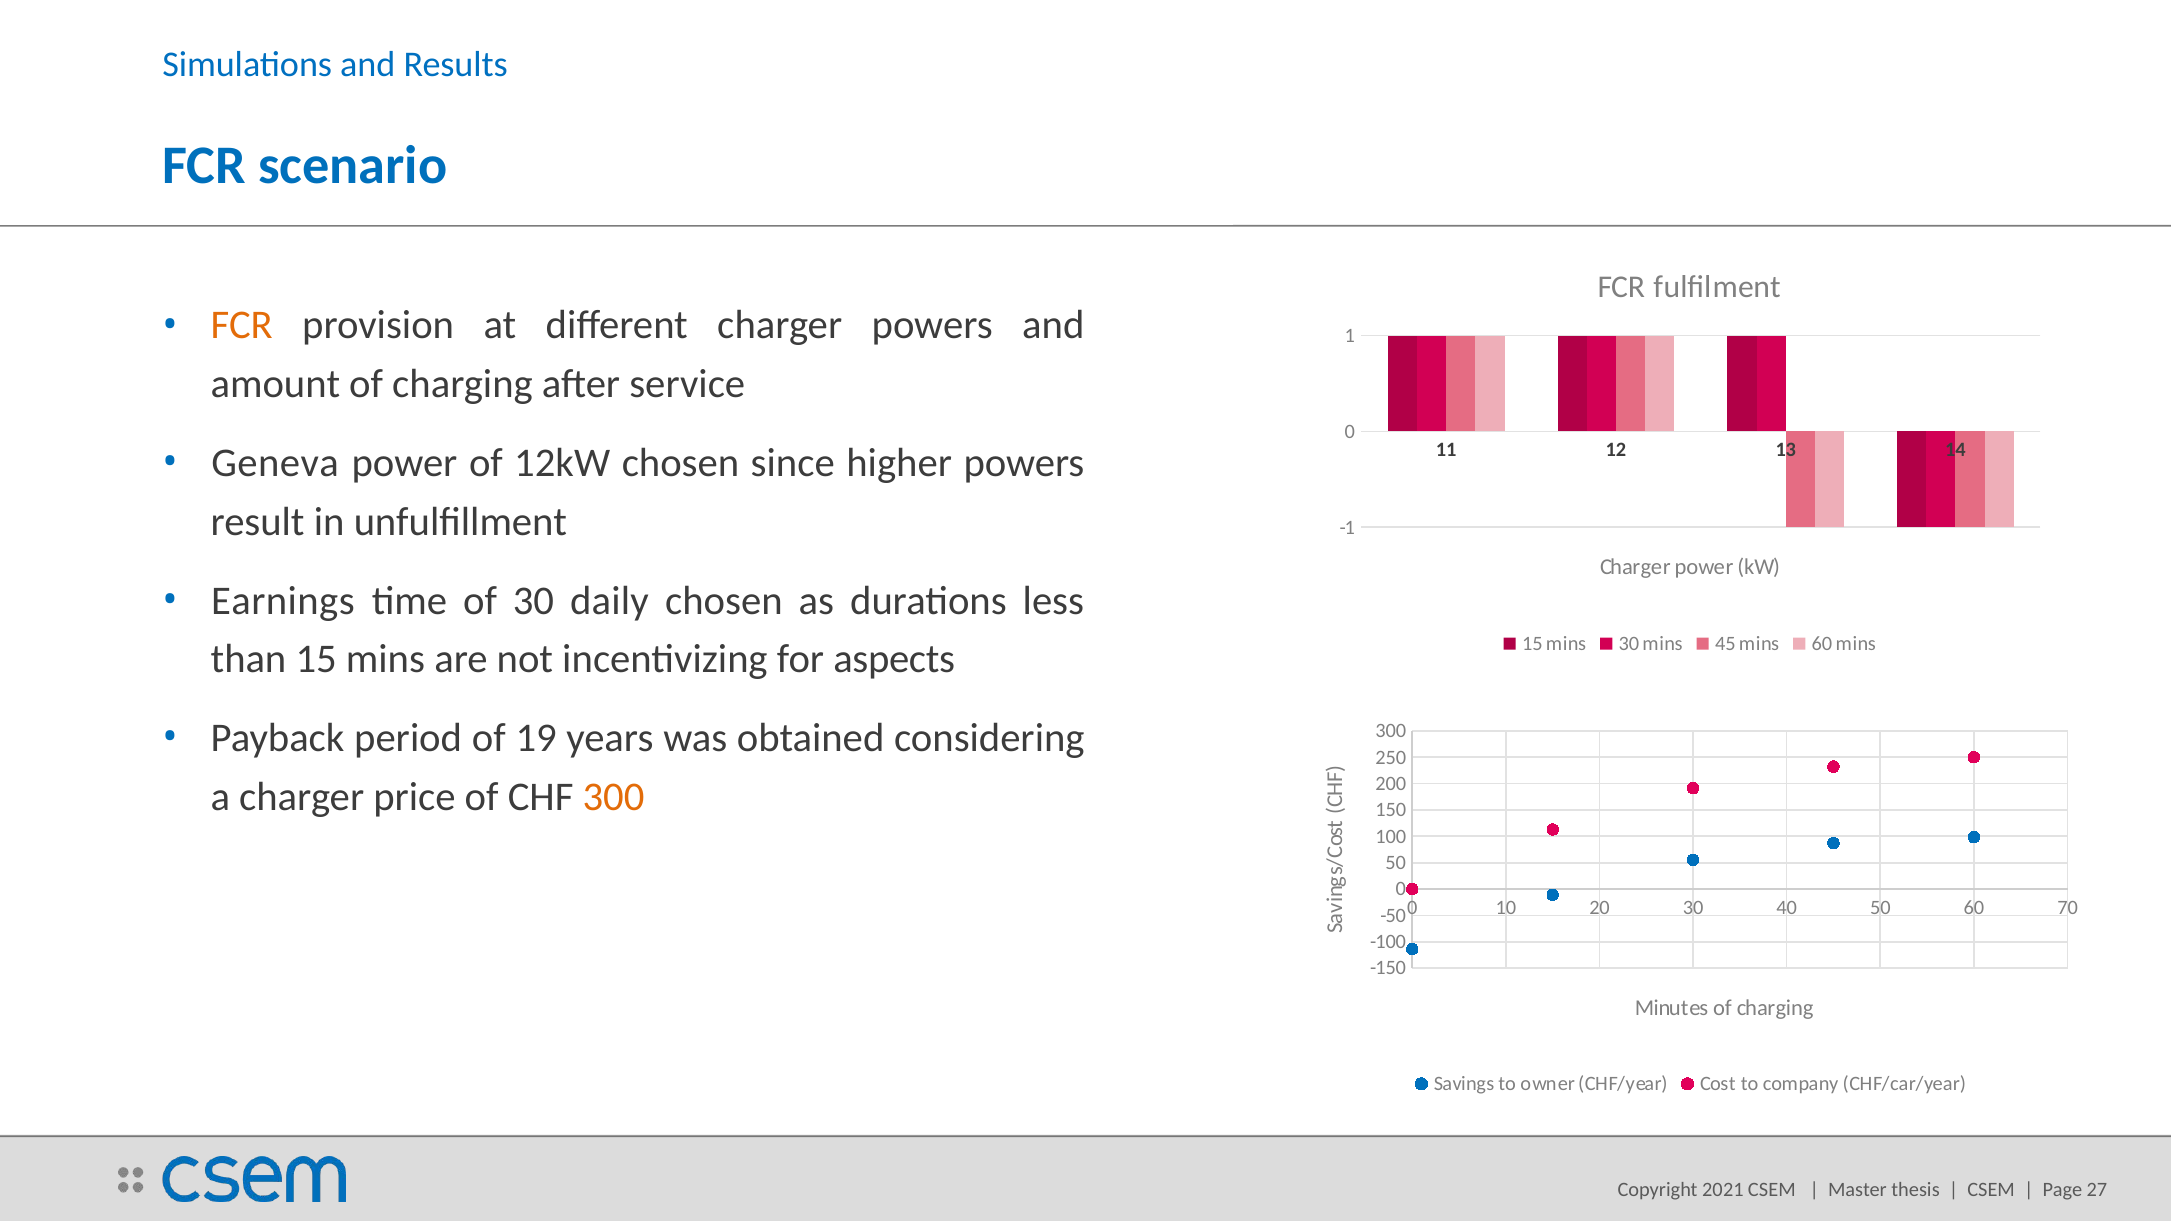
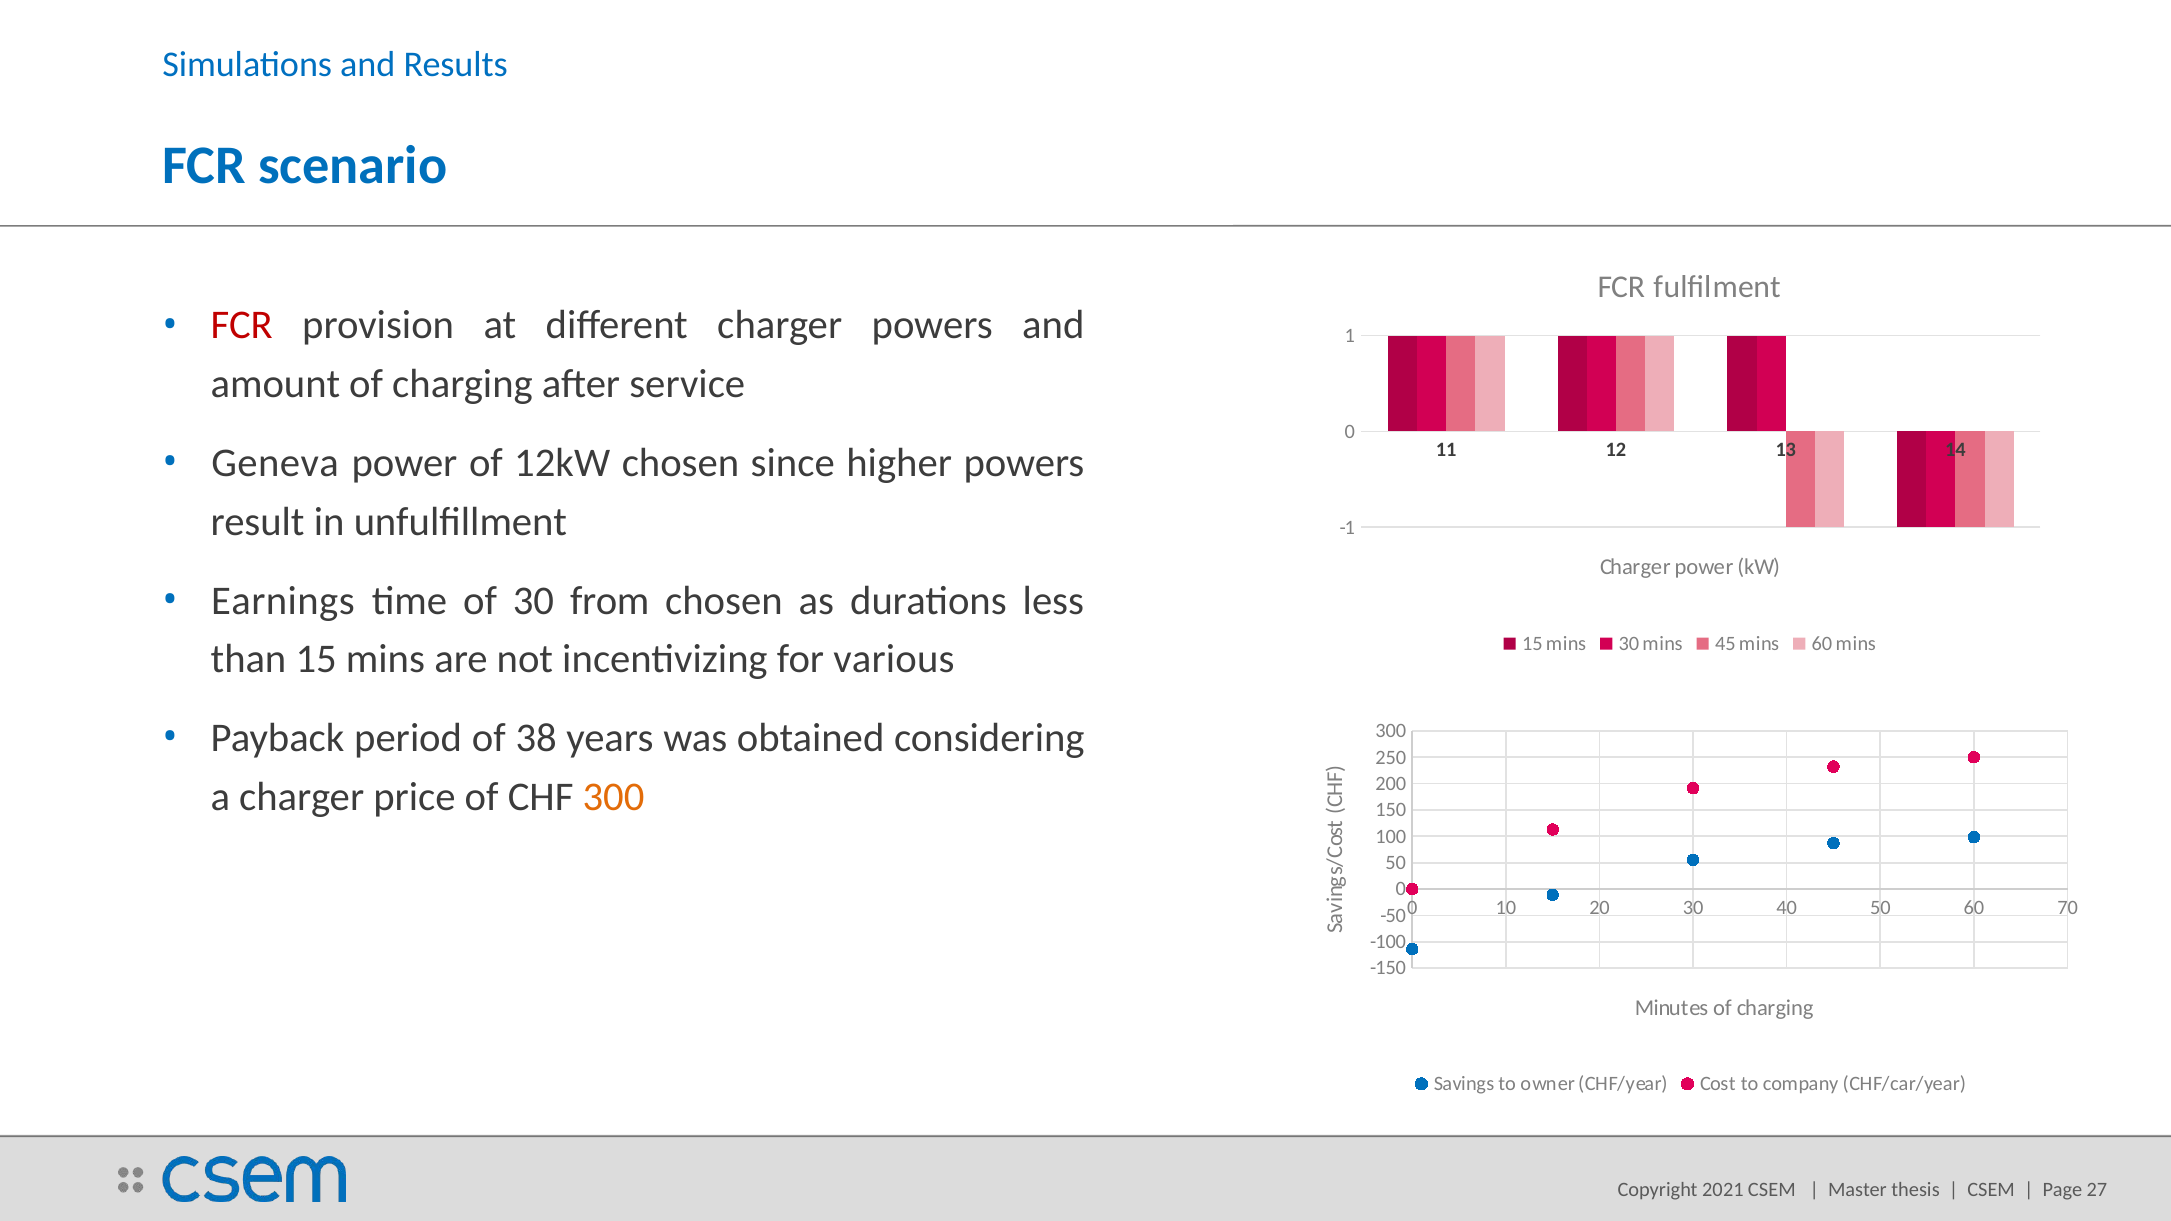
FCR at (242, 326) colour: orange -> red
daily: daily -> from
aspects: aspects -> various
19: 19 -> 38
